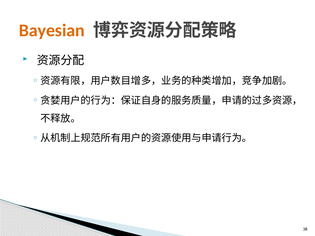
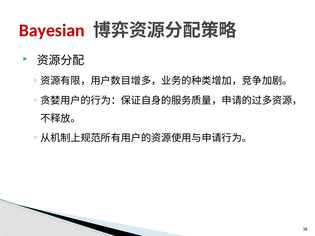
Bayesian colour: orange -> red
